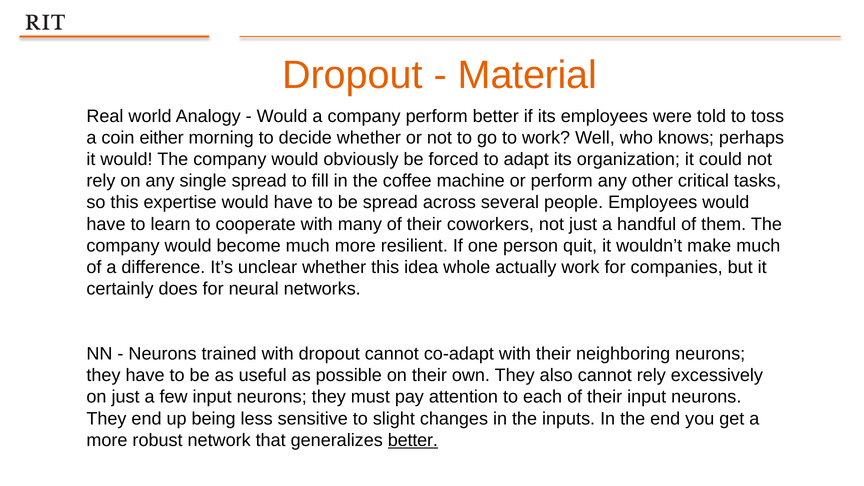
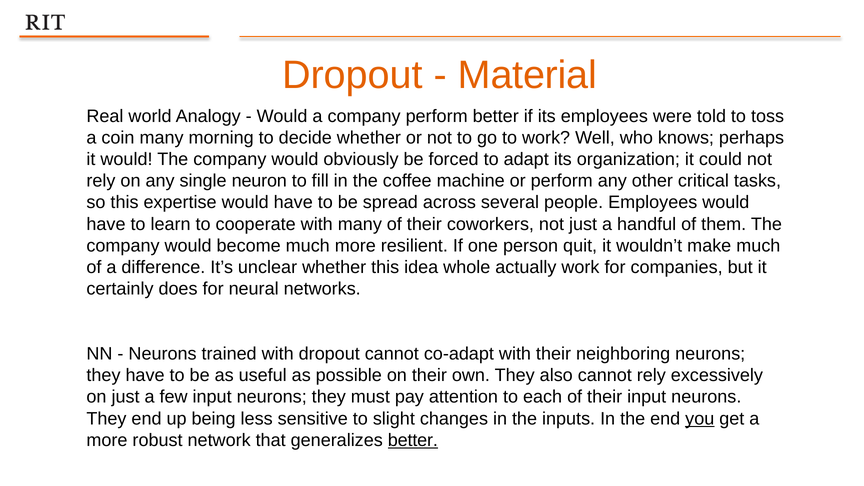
coin either: either -> many
single spread: spread -> neuron
you underline: none -> present
